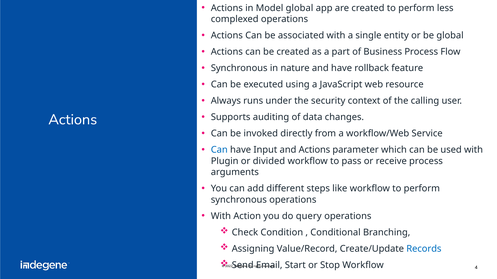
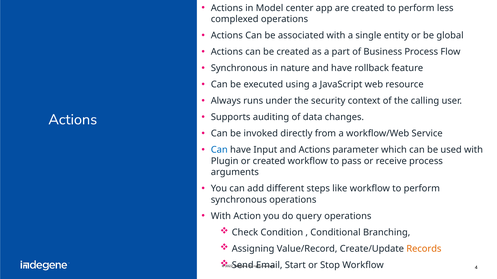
Model global: global -> center
or divided: divided -> created
Records colour: blue -> orange
